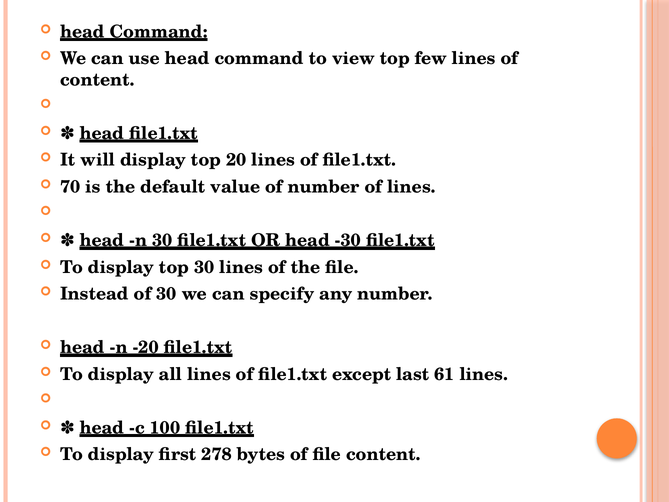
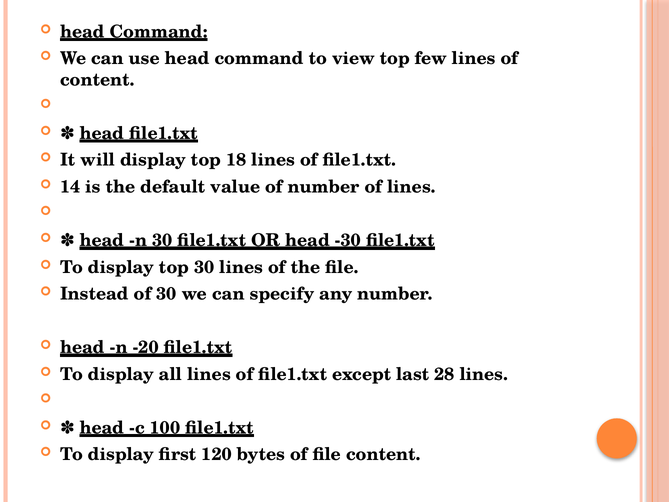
20: 20 -> 18
70: 70 -> 14
61: 61 -> 28
278: 278 -> 120
